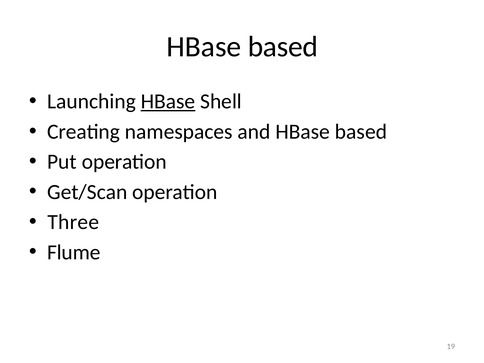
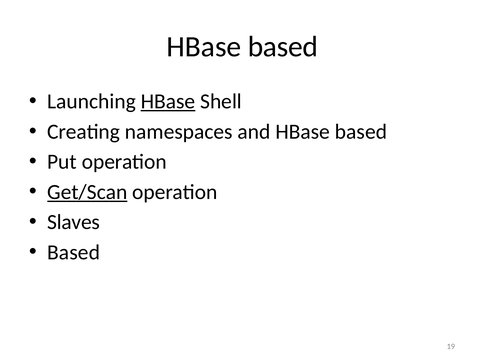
Get/Scan underline: none -> present
Three: Three -> Slaves
Flume at (74, 252): Flume -> Based
